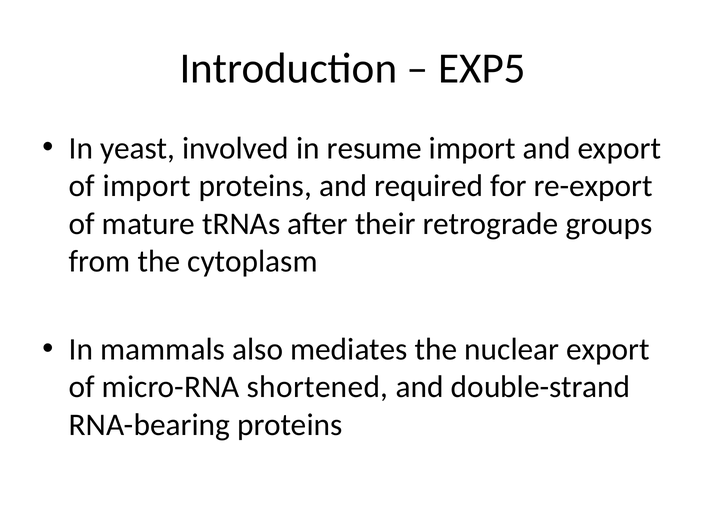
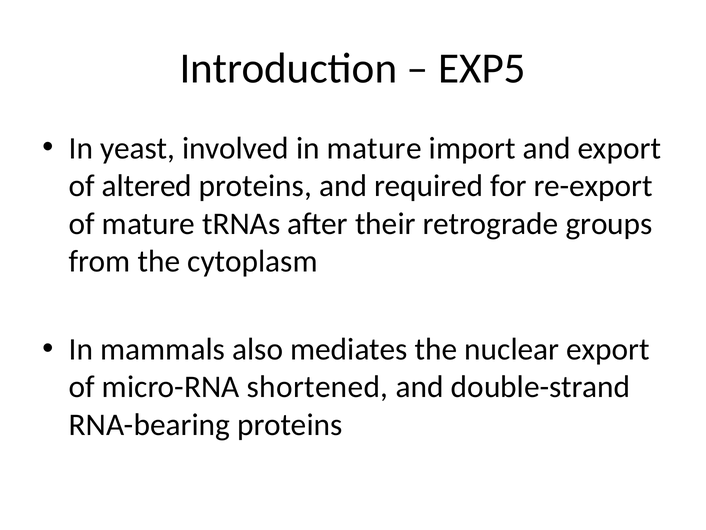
in resume: resume -> mature
of import: import -> altered
